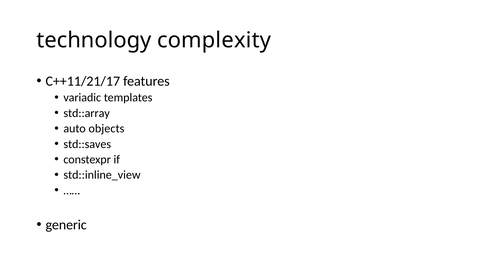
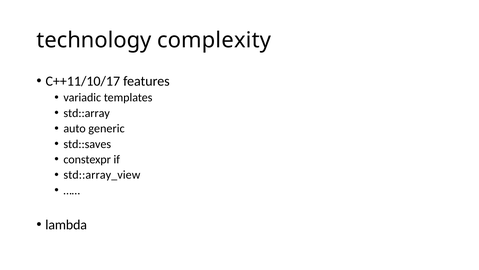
C++11/21/17: C++11/21/17 -> C++11/10/17
objects: objects -> generic
std::inline_view: std::inline_view -> std::array_view
generic: generic -> lambda
